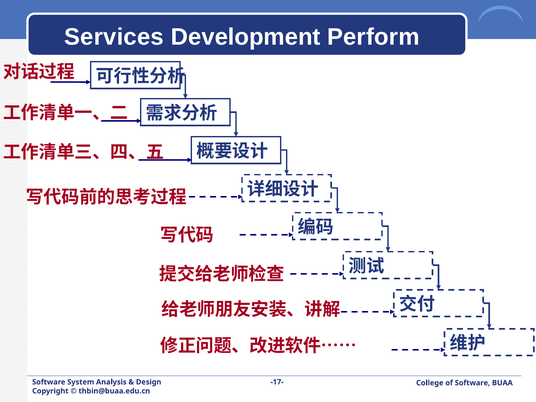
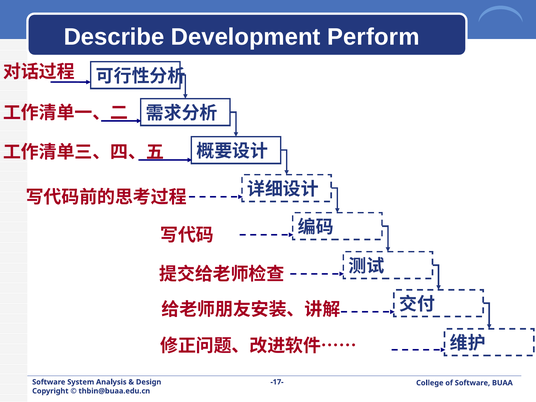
Services: Services -> Describe
